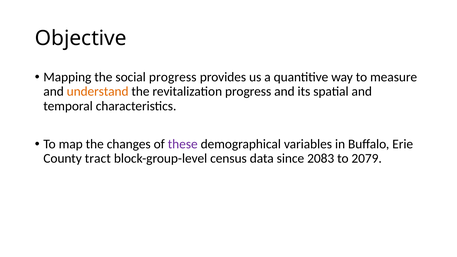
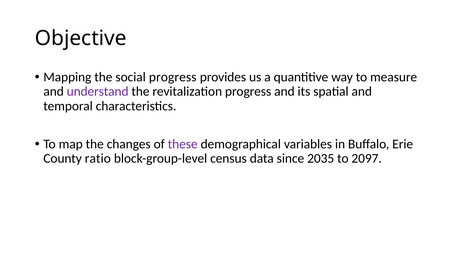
understand colour: orange -> purple
tract: tract -> ratio
2083: 2083 -> 2035
2079: 2079 -> 2097
